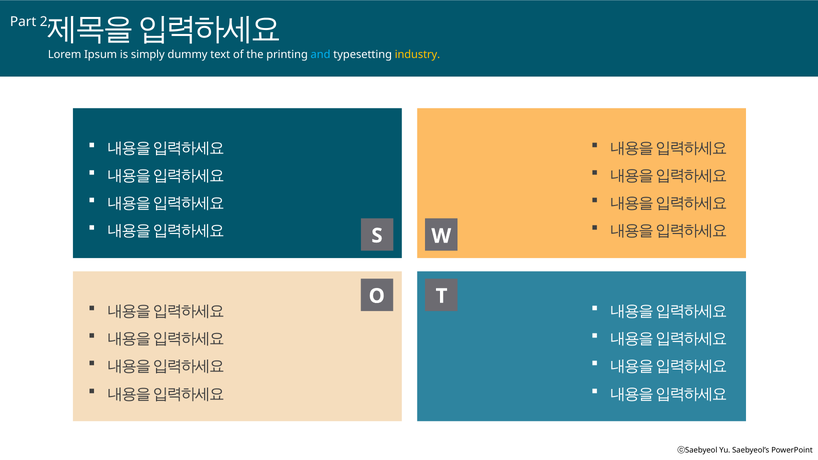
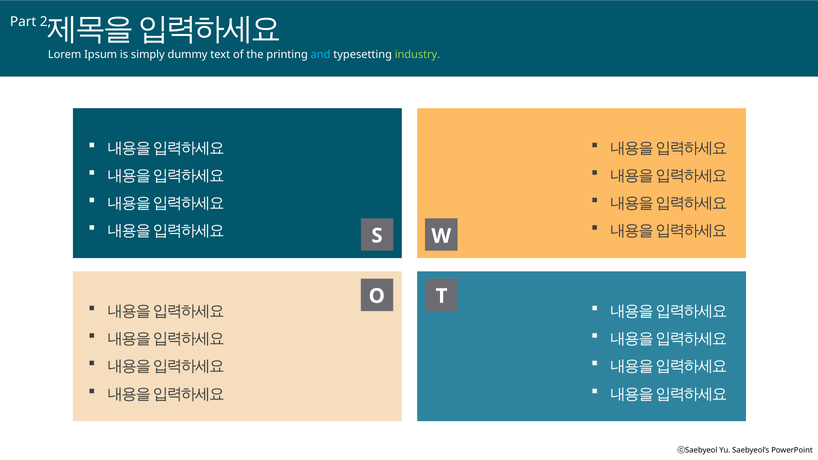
industry colour: yellow -> light green
